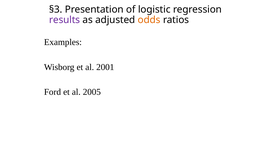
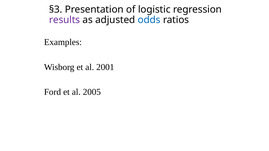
odds colour: orange -> blue
